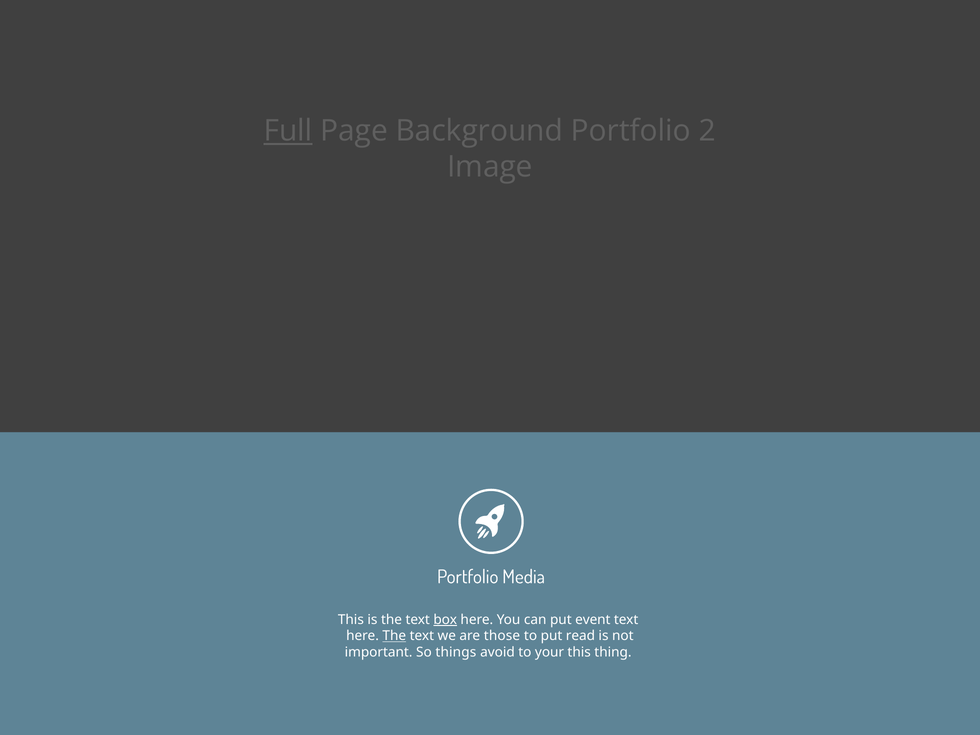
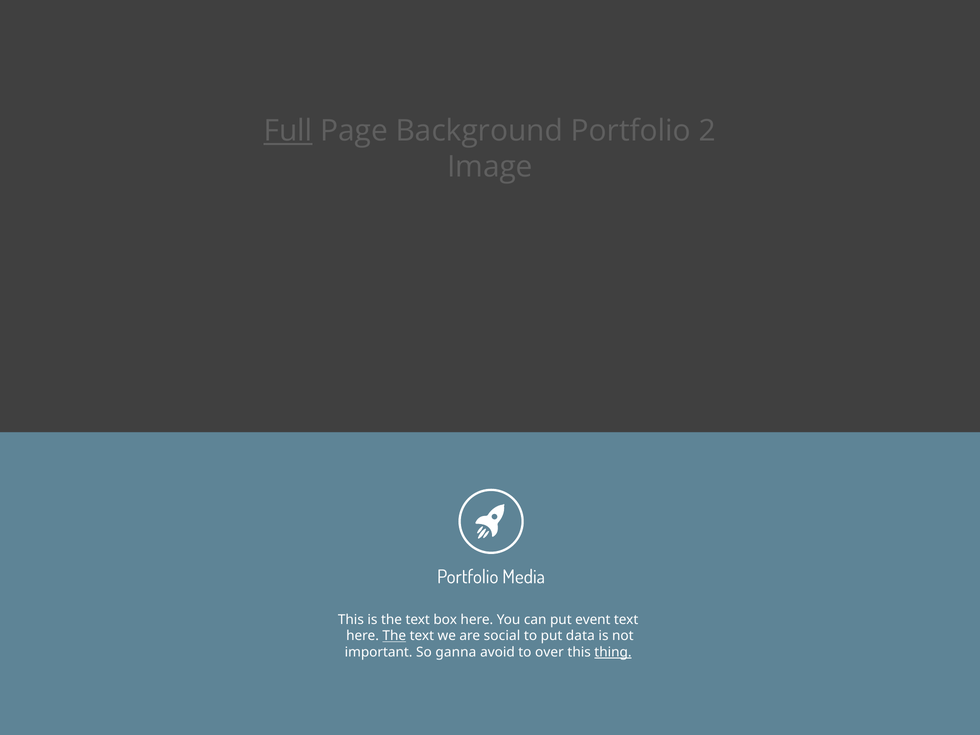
box underline: present -> none
those: those -> social
read: read -> data
things: things -> ganna
your: your -> over
thing underline: none -> present
